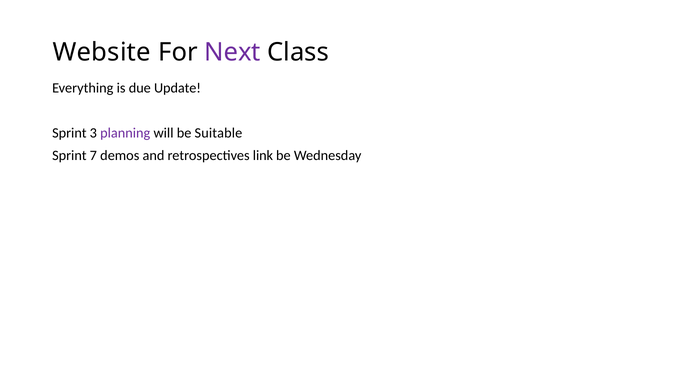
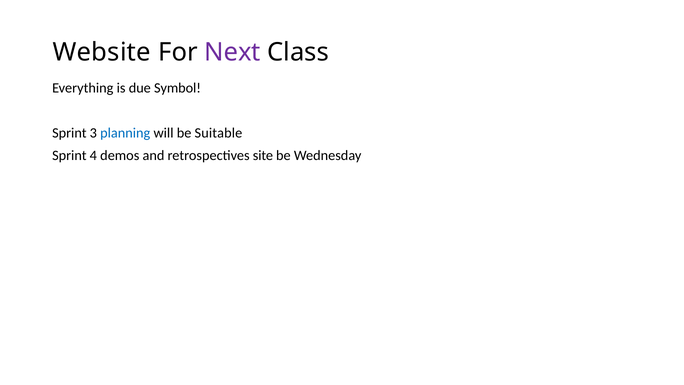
Update: Update -> Symbol
planning colour: purple -> blue
7: 7 -> 4
link: link -> site
